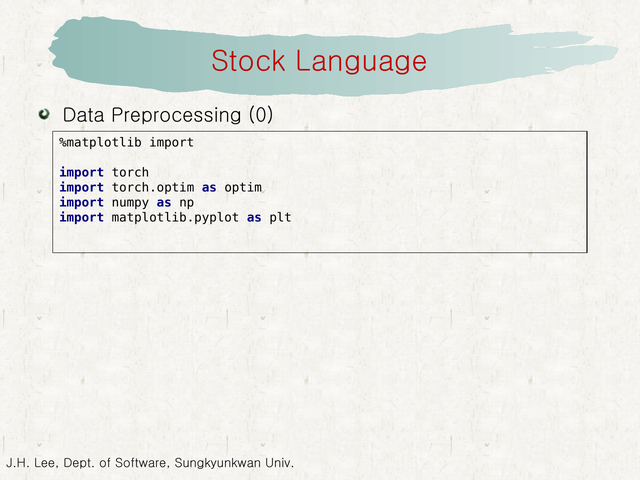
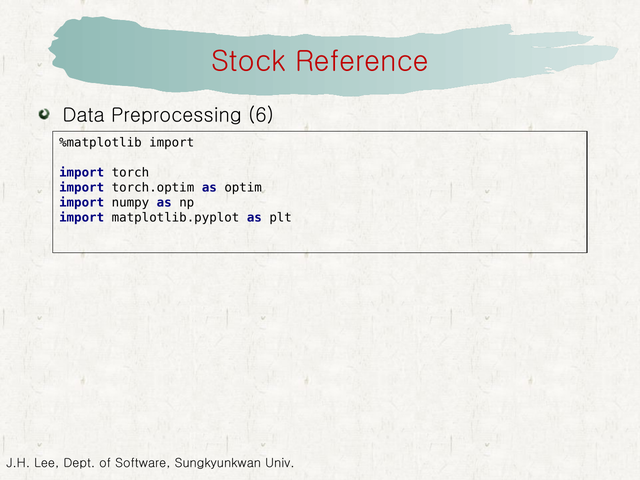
Language: Language -> Reference
0: 0 -> 6
